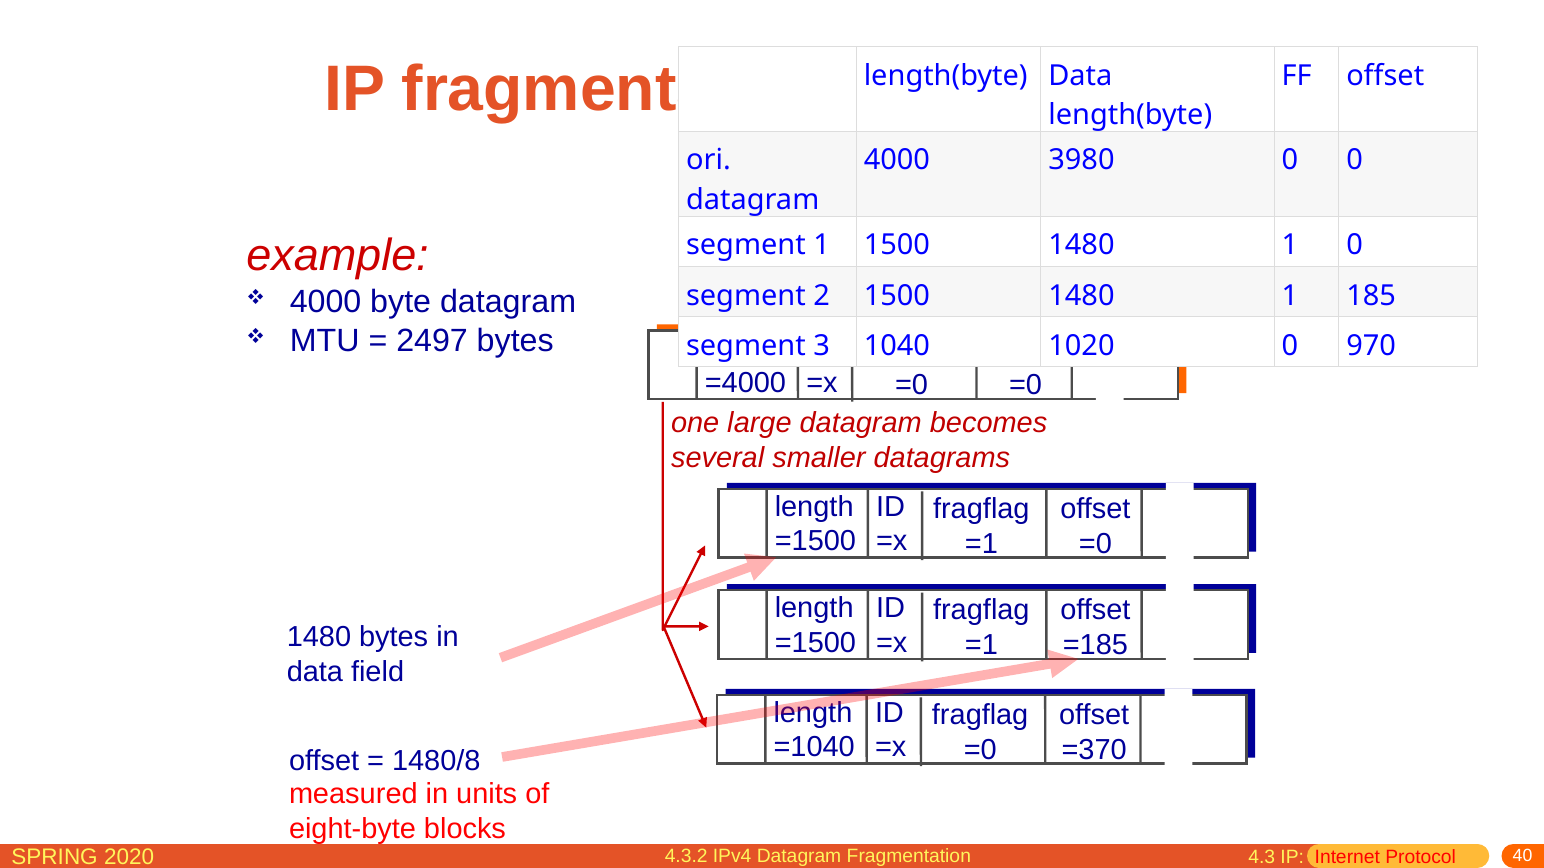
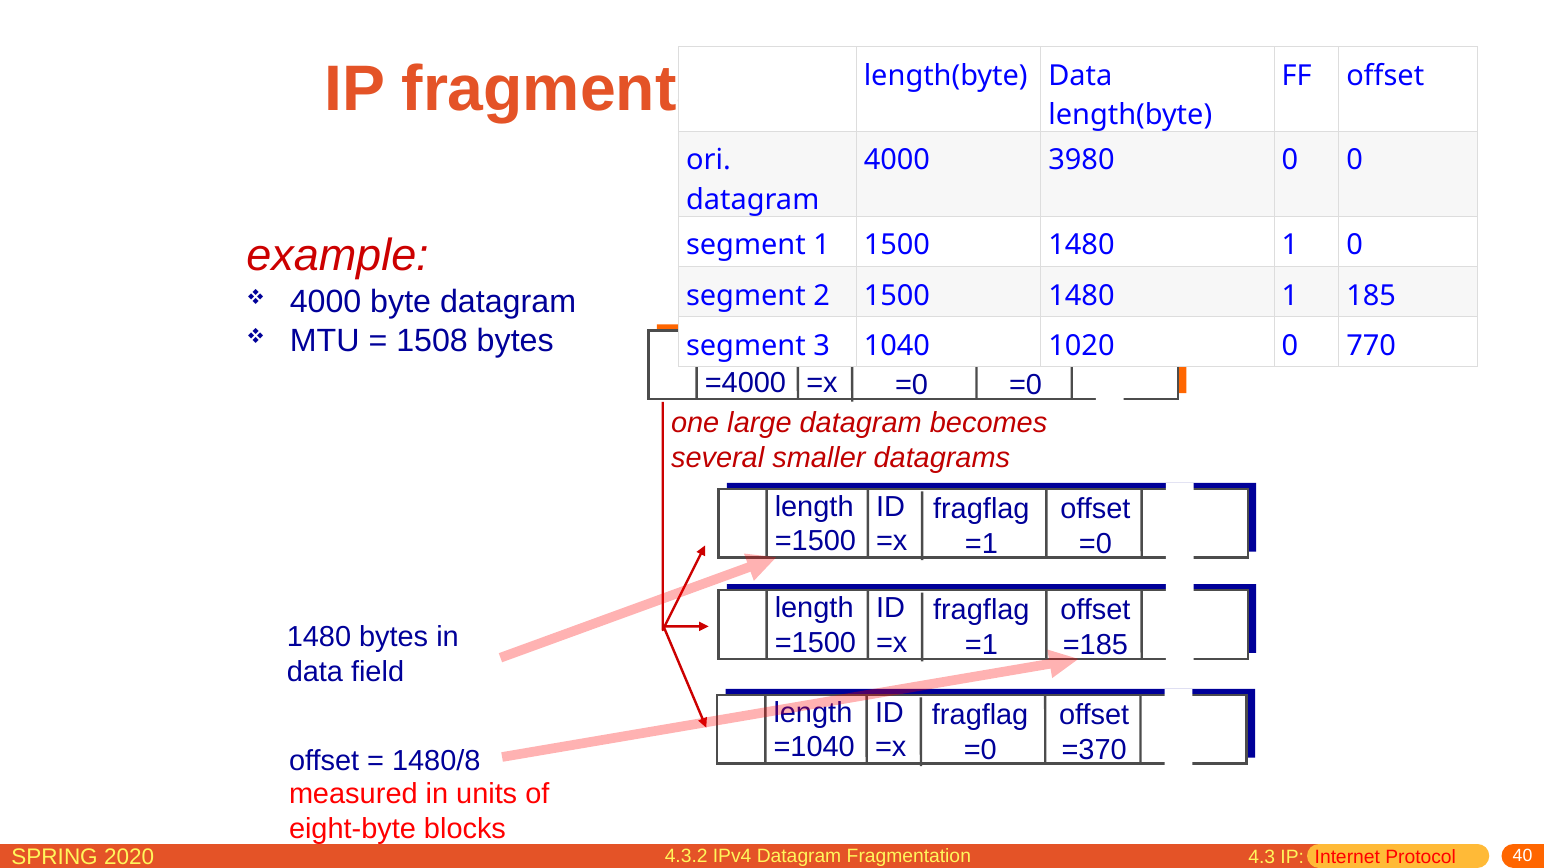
2497: 2497 -> 1508
970: 970 -> 770
